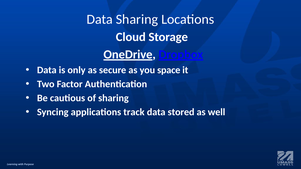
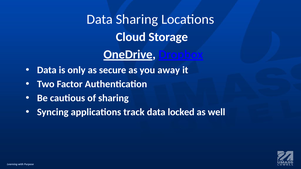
space: space -> away
stored: stored -> locked
